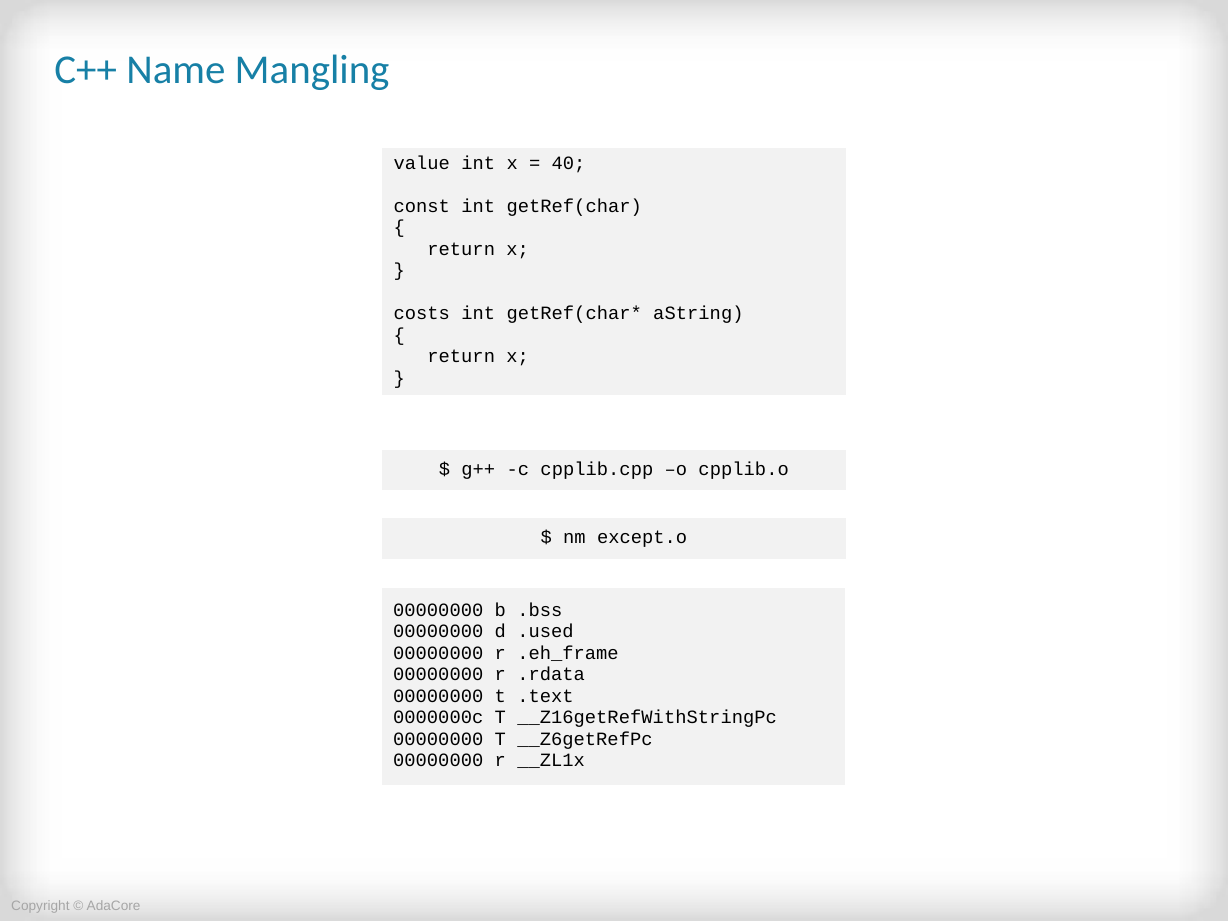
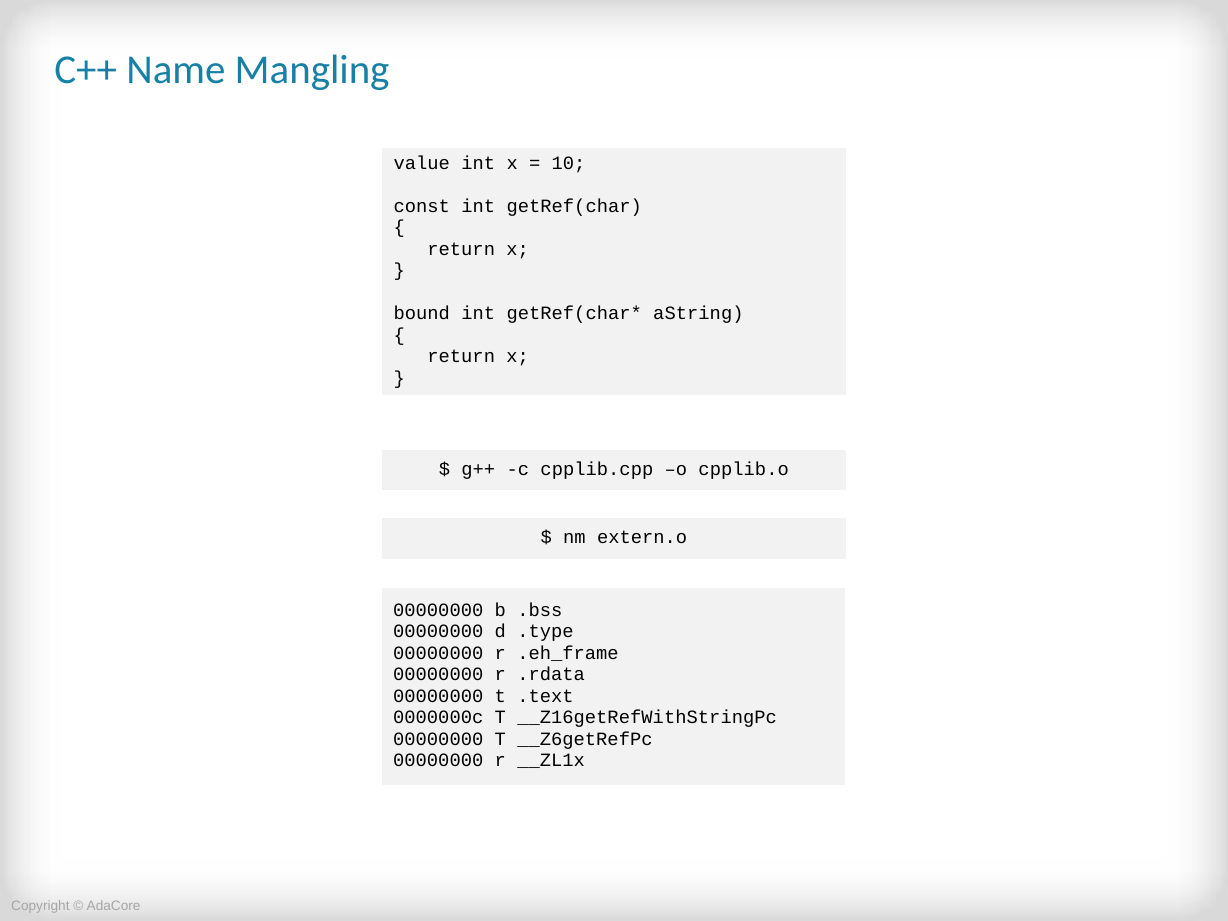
40: 40 -> 10
costs: costs -> bound
except.o: except.o -> extern.o
.used: .used -> .type
